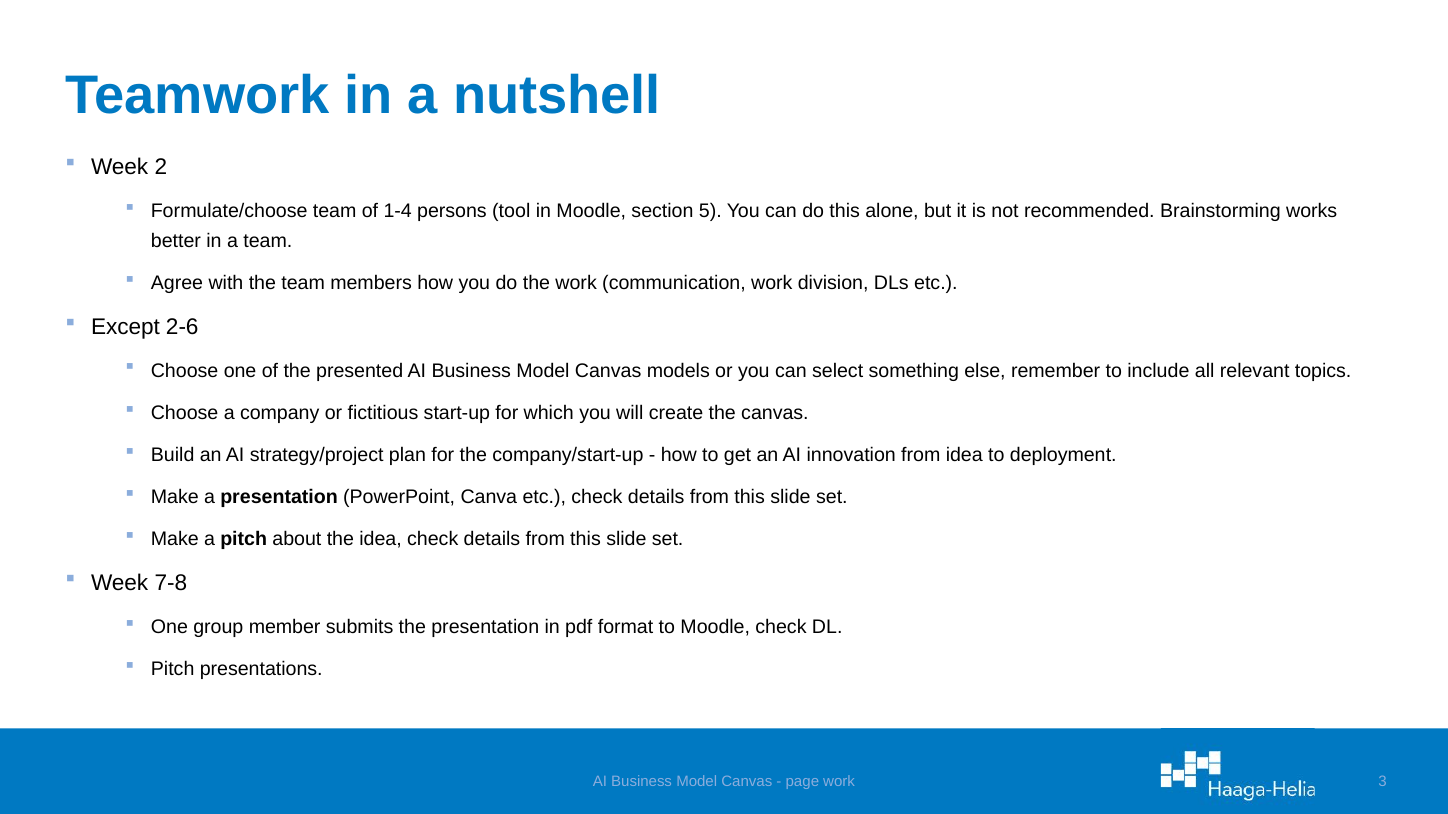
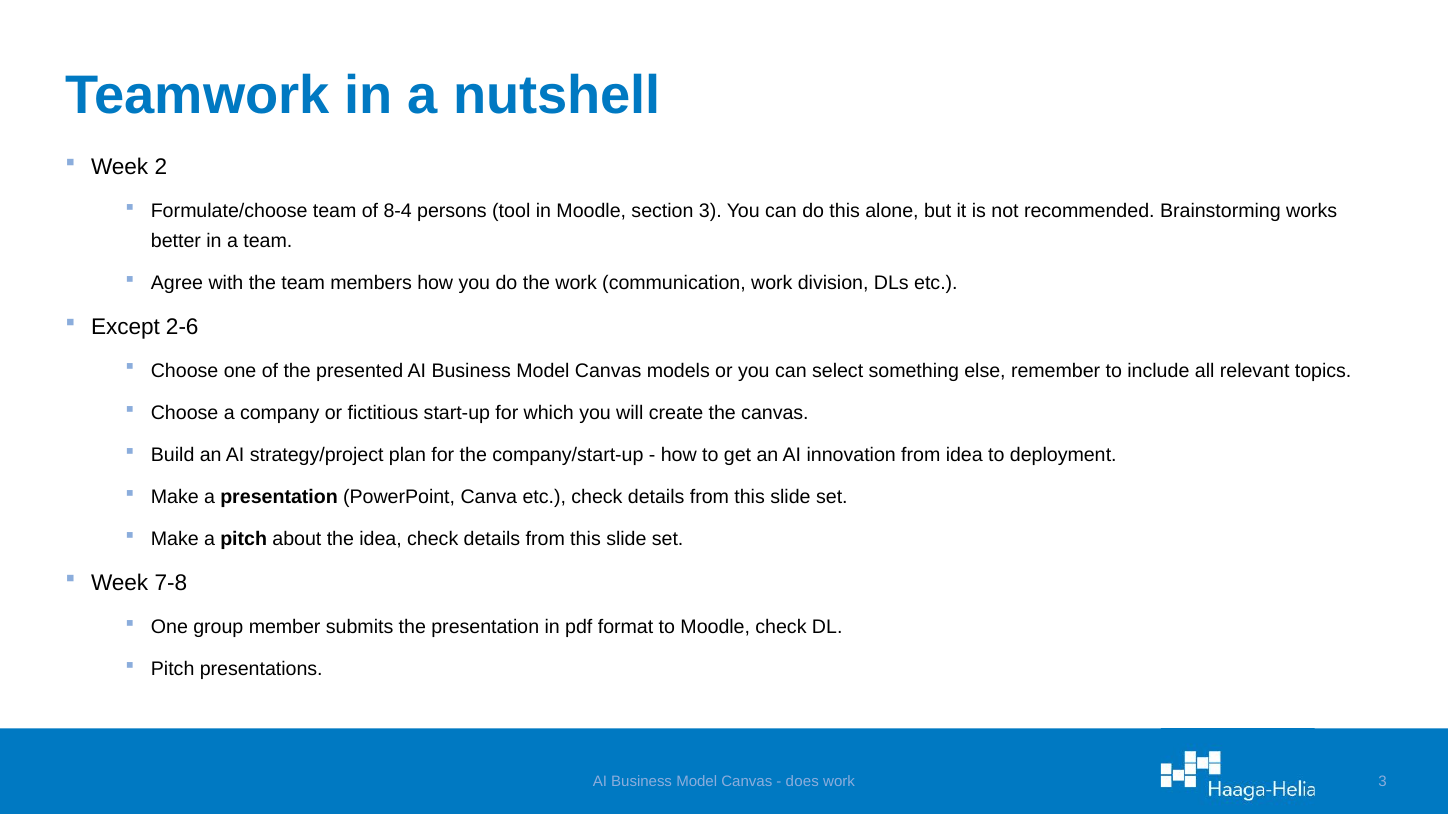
1-4: 1-4 -> 8-4
section 5: 5 -> 3
page: page -> does
